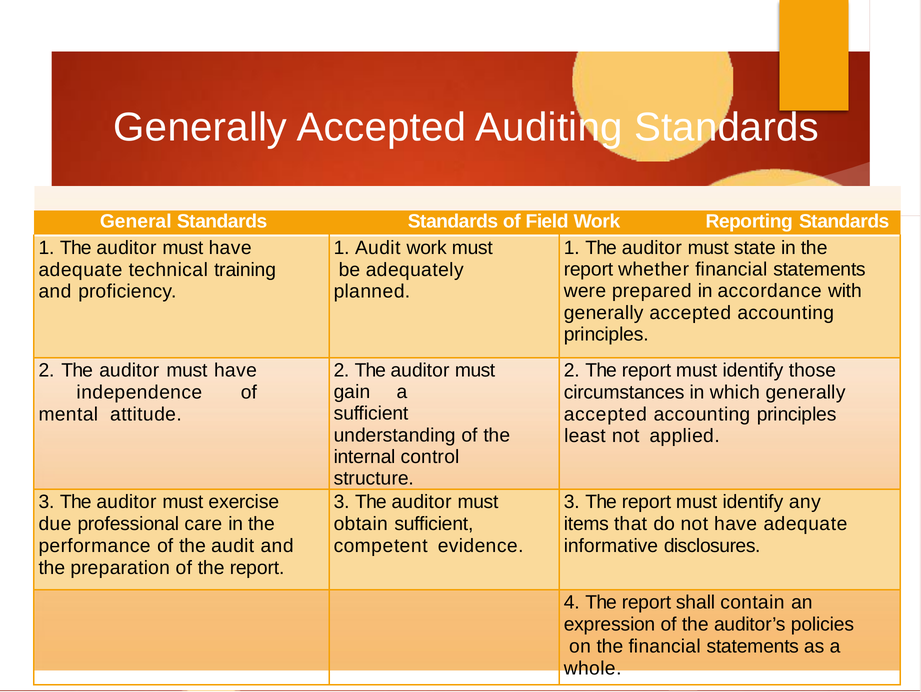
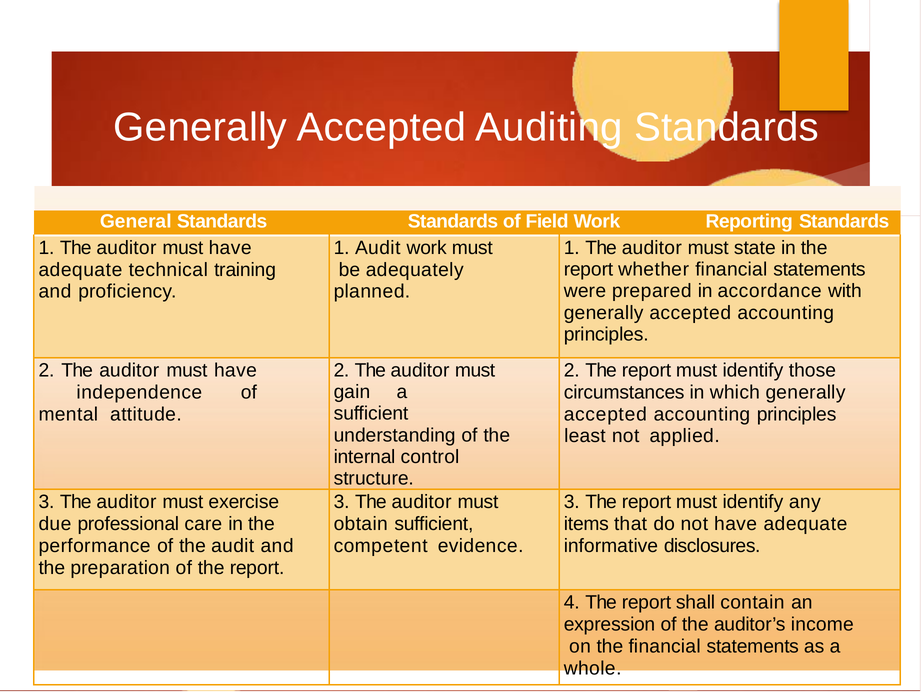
policies: policies -> income
